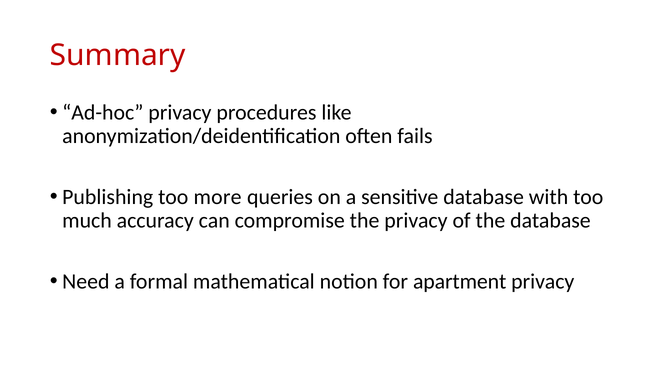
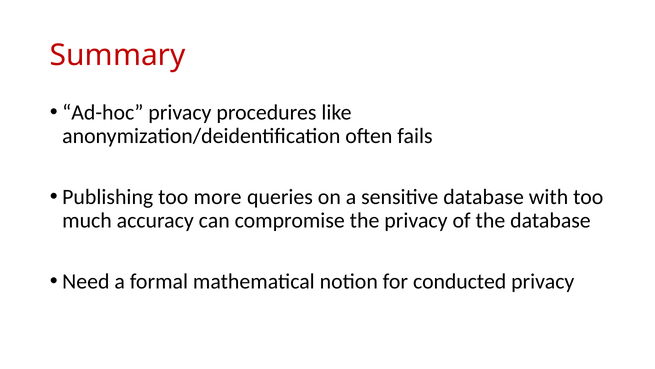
apartment: apartment -> conducted
